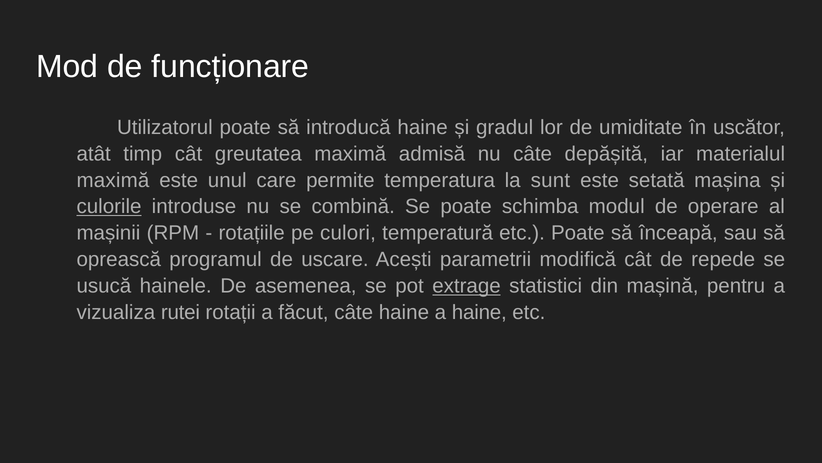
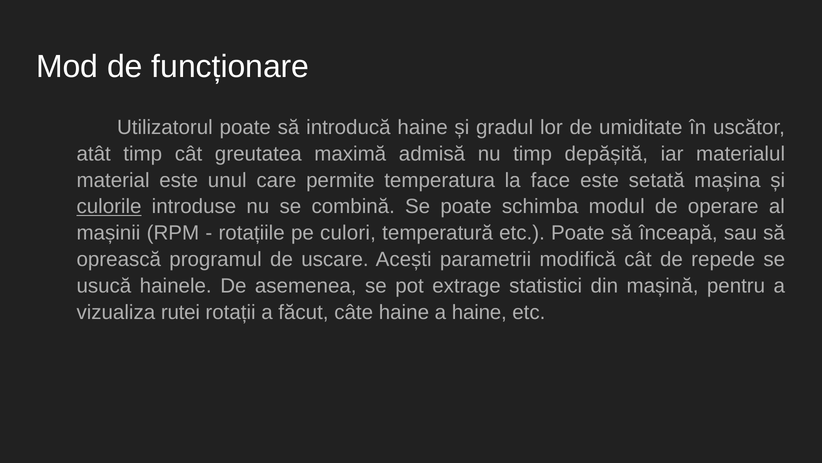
nu câte: câte -> timp
maximă at (113, 180): maximă -> material
sunt: sunt -> face
extrage underline: present -> none
